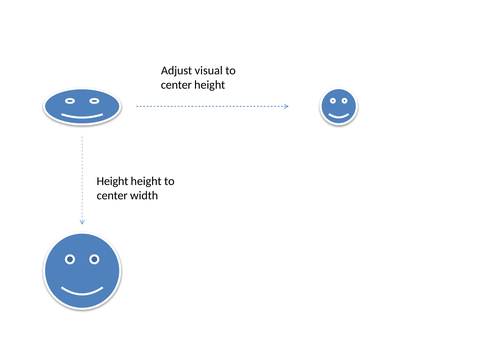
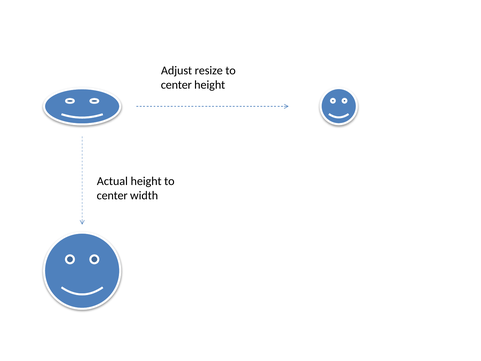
visual: visual -> resize
Height at (112, 181): Height -> Actual
